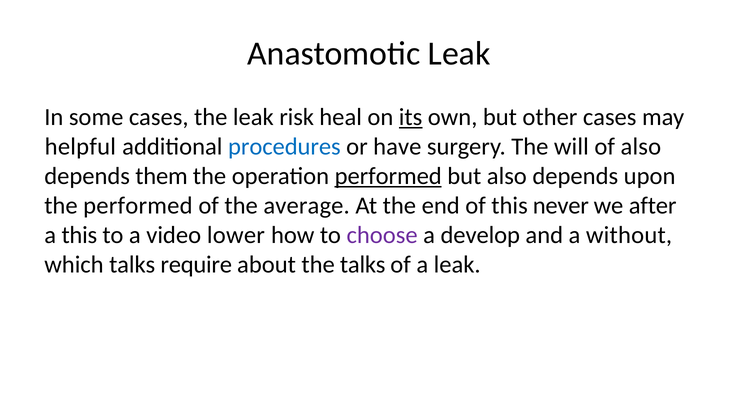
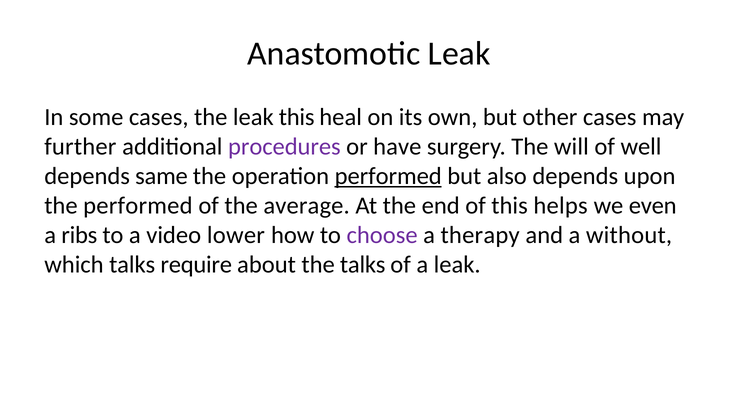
leak risk: risk -> this
its underline: present -> none
helpful: helpful -> further
procedures colour: blue -> purple
of also: also -> well
them: them -> same
never: never -> helps
after: after -> even
a this: this -> ribs
develop: develop -> therapy
